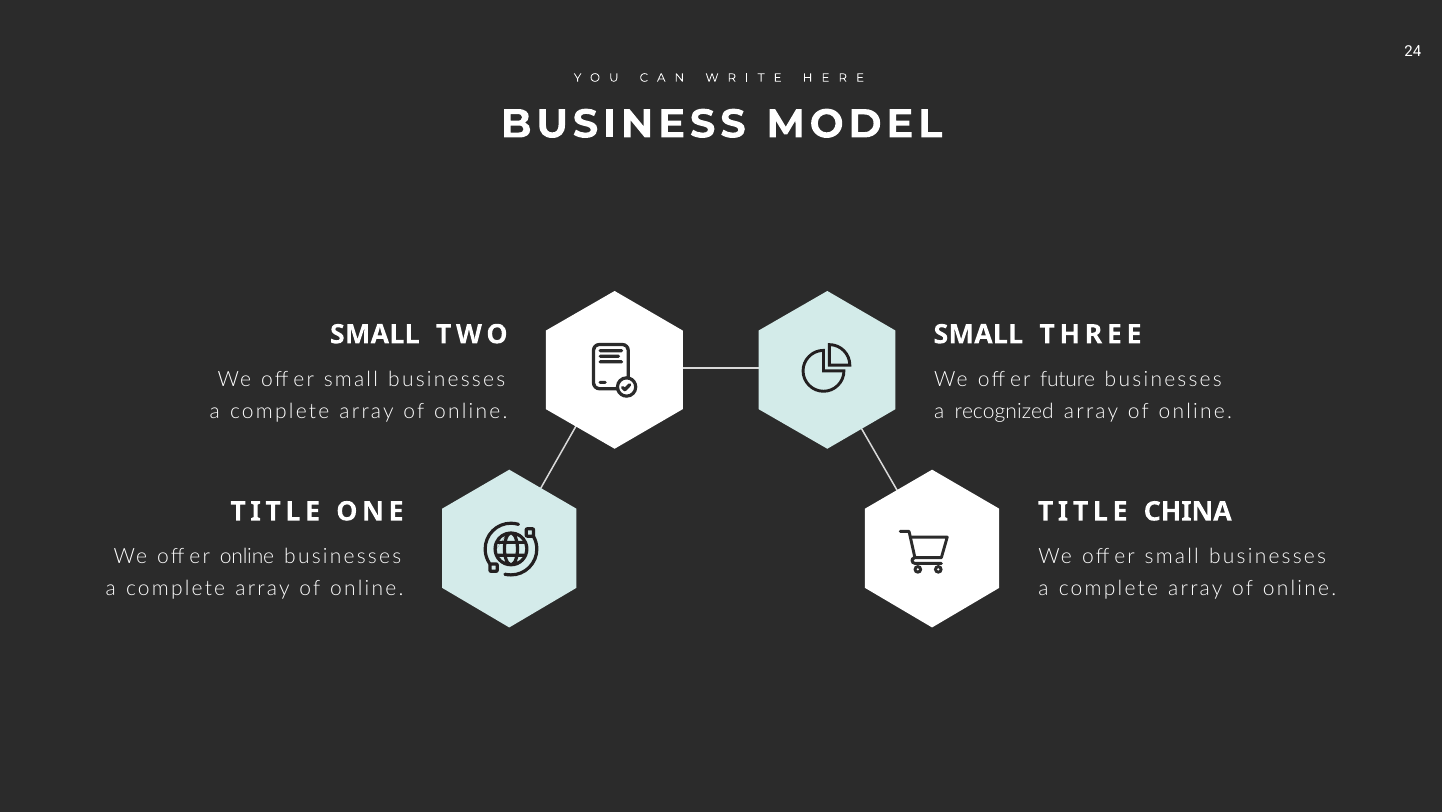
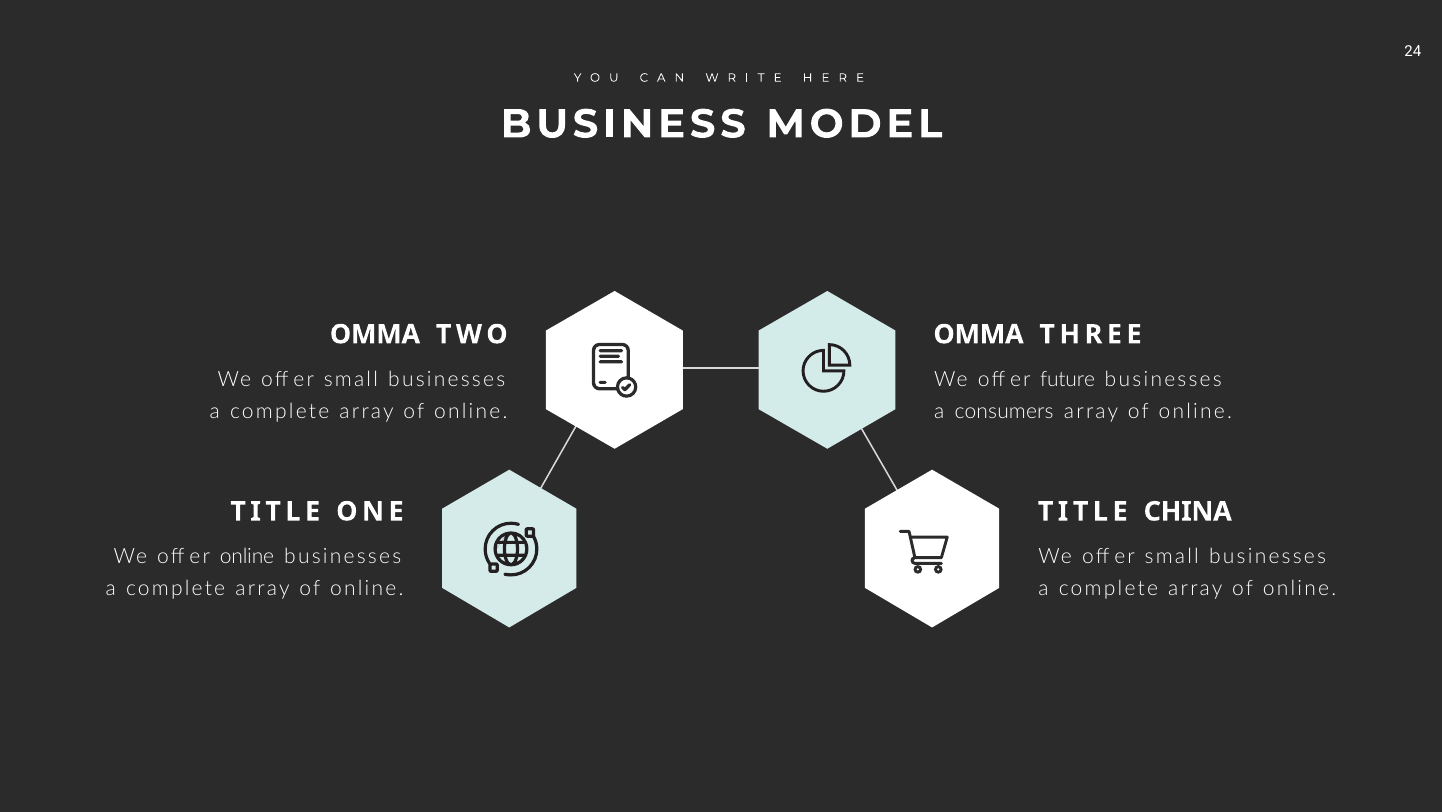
SMALL at (375, 334): SMALL -> OMMA
SMALL at (978, 334): SMALL -> OMMA
recognized: recognized -> consumers
